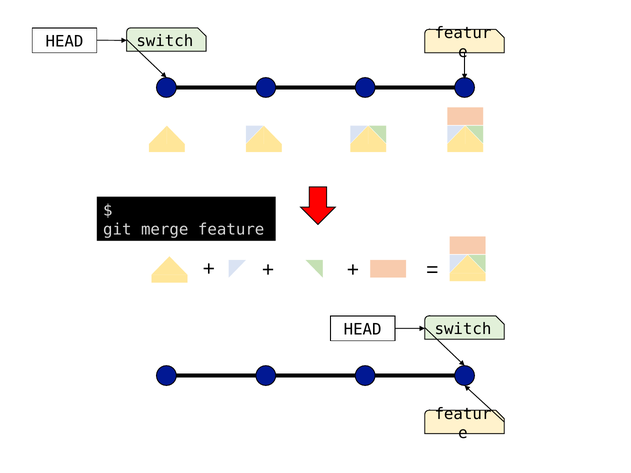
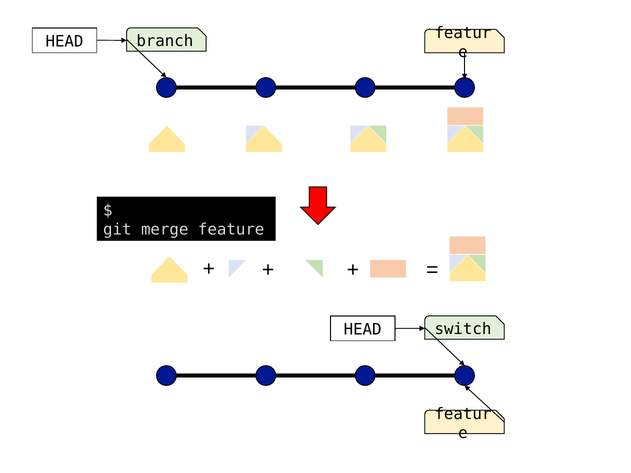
switch at (165, 41): switch -> branch
